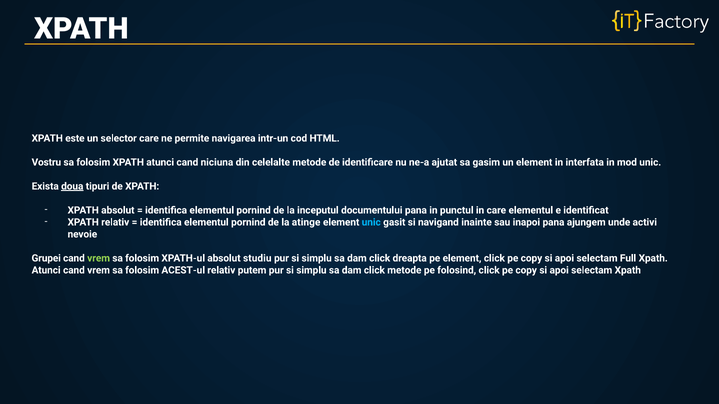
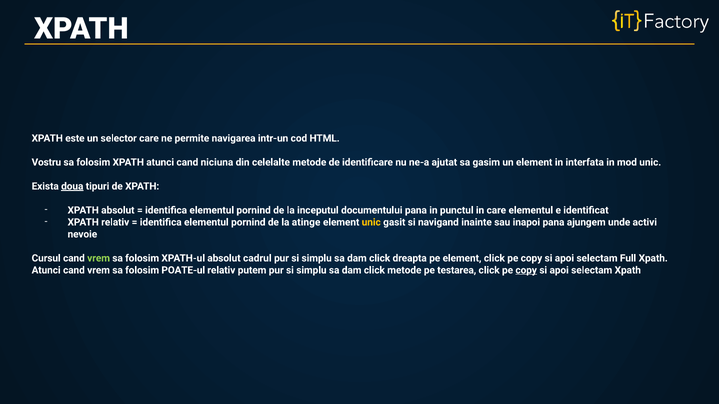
unic at (371, 222) colour: light blue -> yellow
Grupei: Grupei -> Cursul
studiu: studiu -> cadrul
ACEST-ul: ACEST-ul -> POATE-ul
folosind: folosind -> testarea
copy at (526, 270) underline: none -> present
